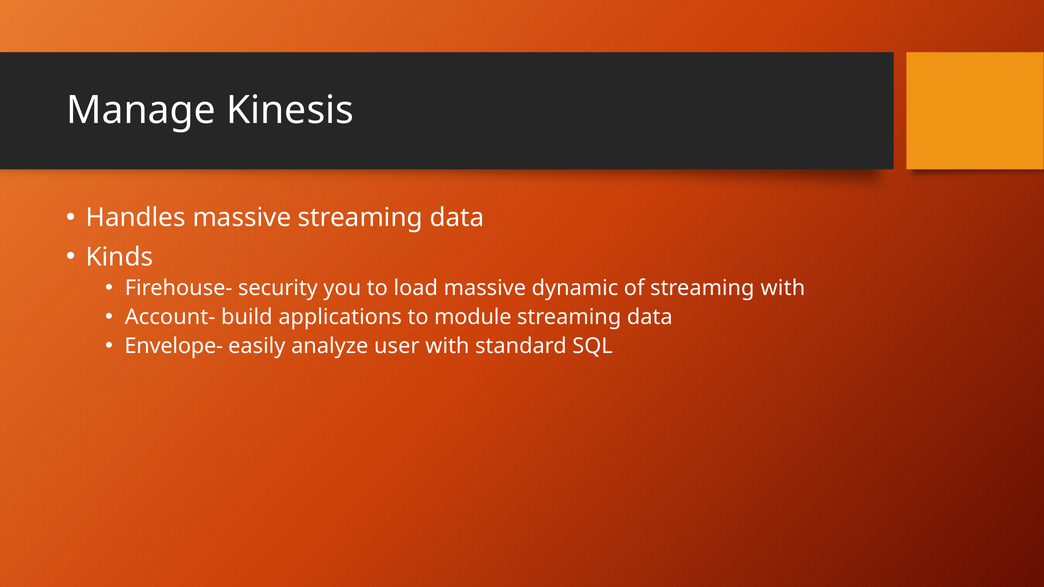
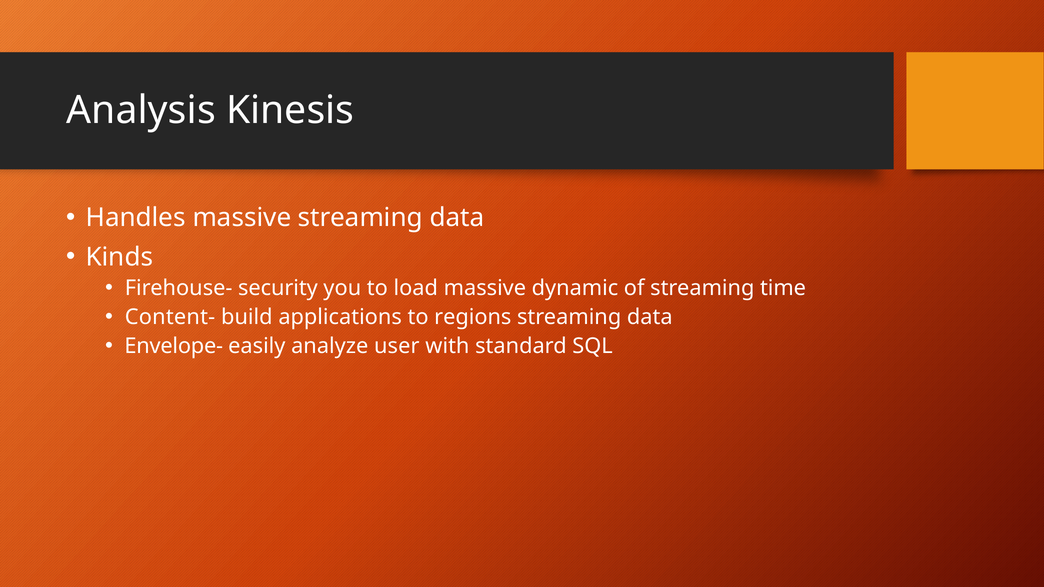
Manage: Manage -> Analysis
streaming with: with -> time
Account-: Account- -> Content-
module: module -> regions
